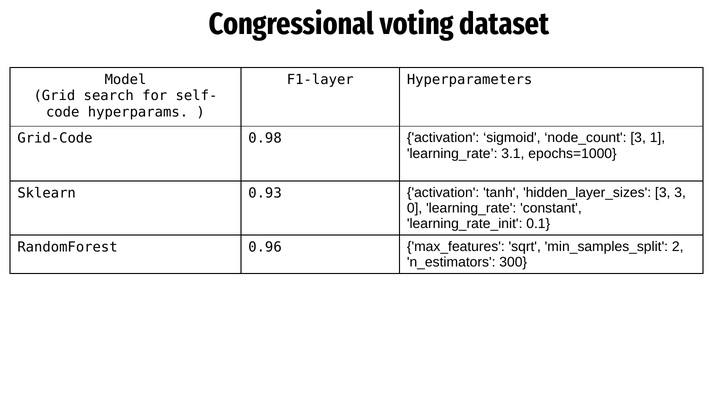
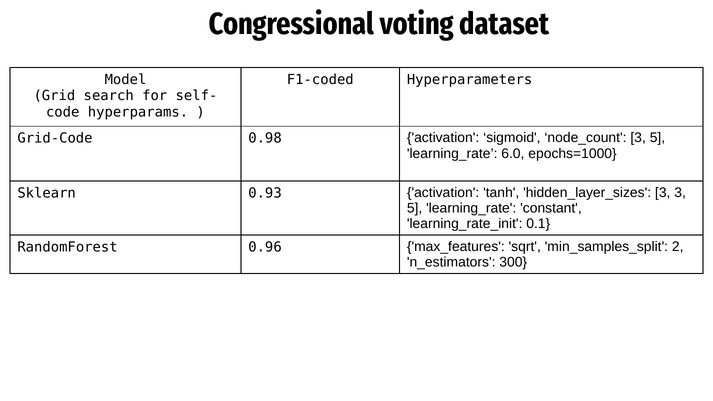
F1-layer: F1-layer -> F1-coded
1 at (657, 138): 1 -> 5
3.1: 3.1 -> 6.0
0 at (415, 208): 0 -> 5
